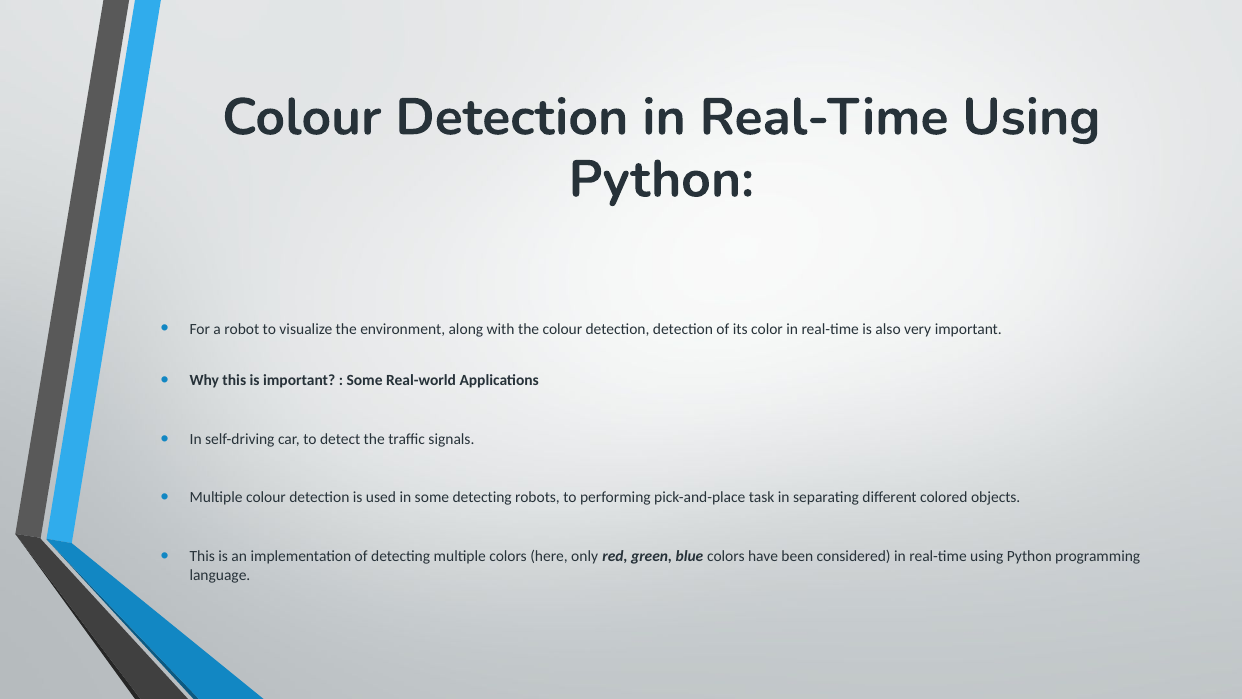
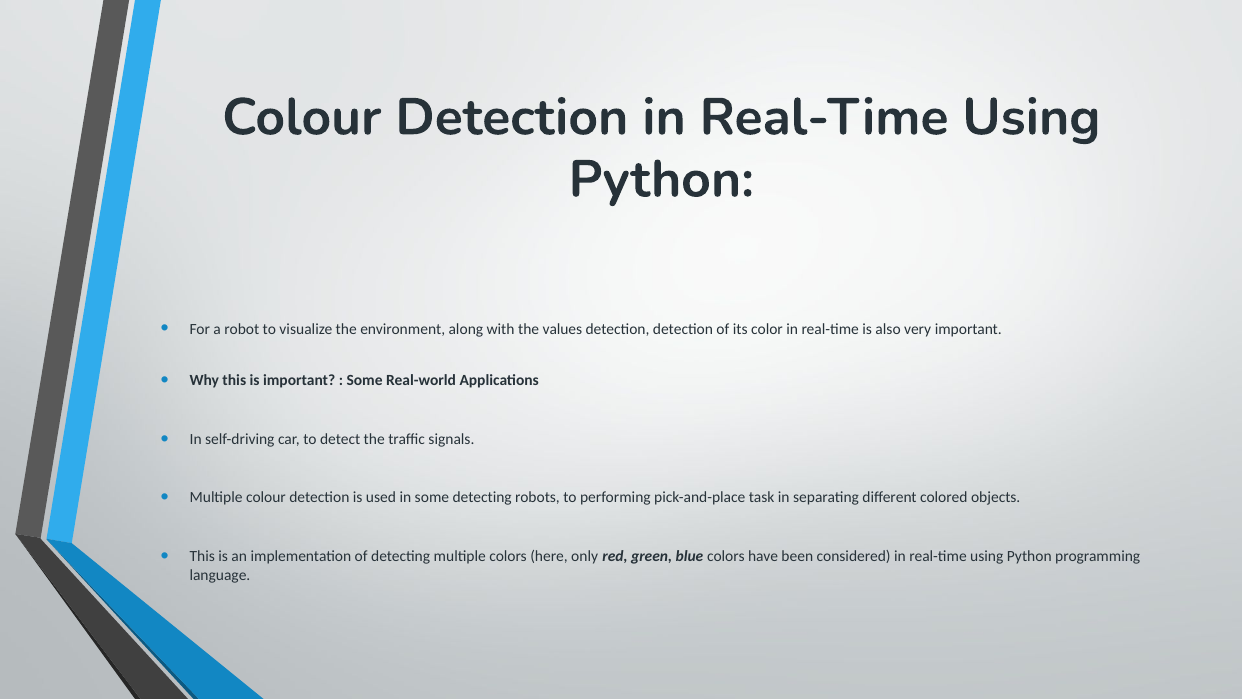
the colour: colour -> values
